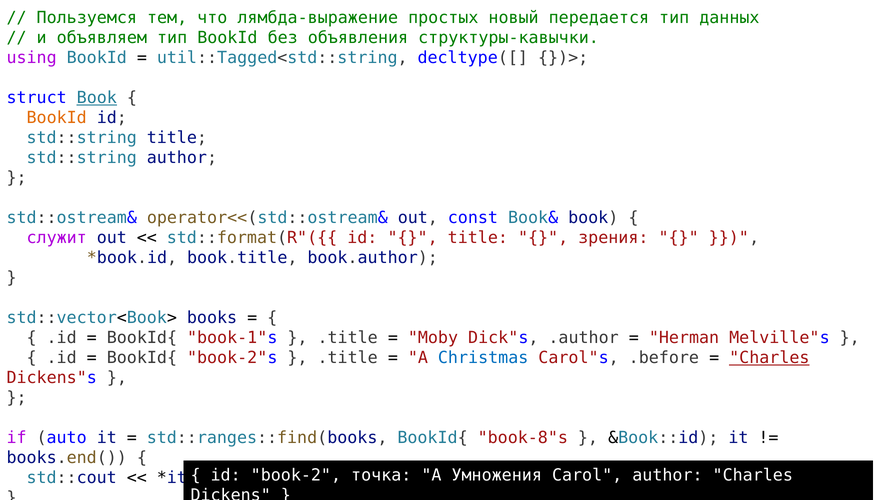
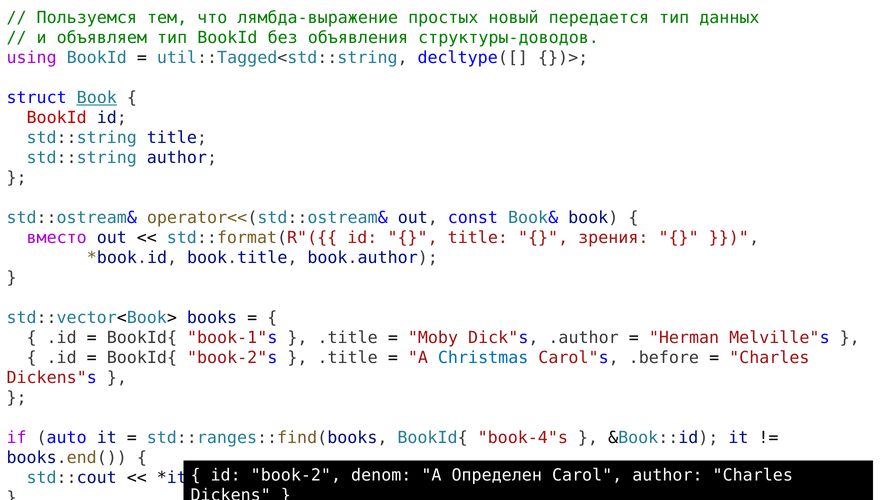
структуры-кавычки: структуры-кавычки -> структуры-доводов
BookId at (57, 118) colour: orange -> red
служит: служит -> вместо
Charles at (769, 358) underline: present -> none
book-8"s: book-8"s -> book-4"s
точка: точка -> denom
Умножения: Умножения -> Определен
